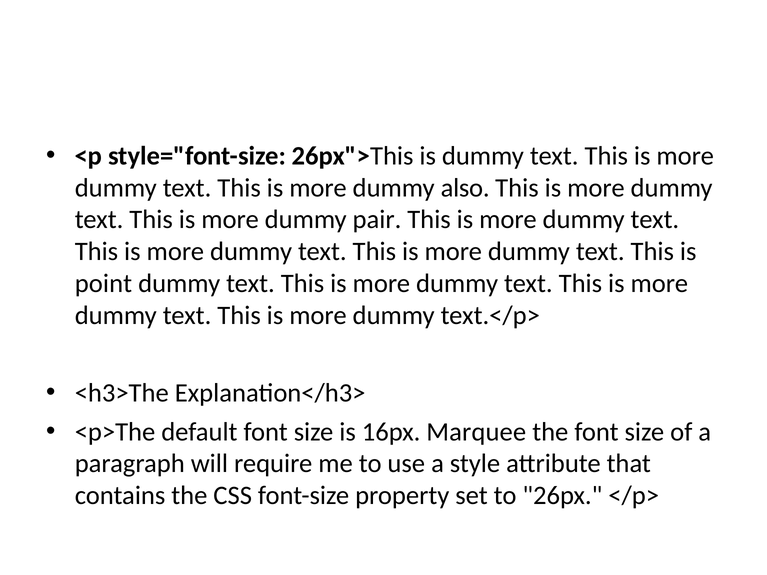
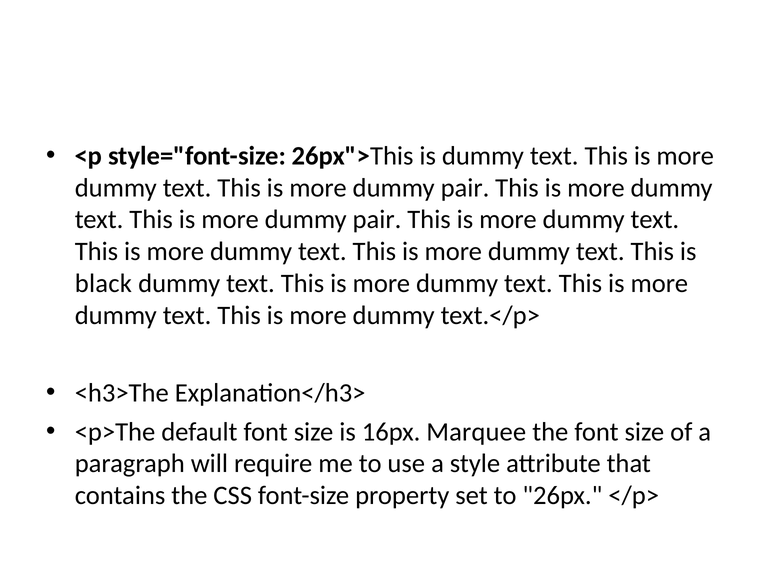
also at (465, 188): also -> pair
point: point -> black
